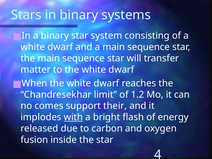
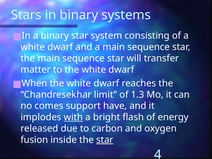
1.2: 1.2 -> 1.3
their: their -> have
star at (105, 140) underline: none -> present
